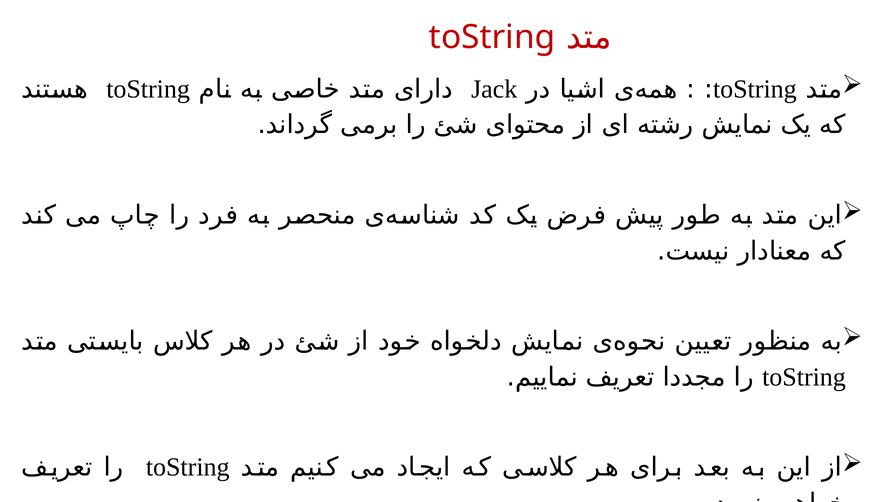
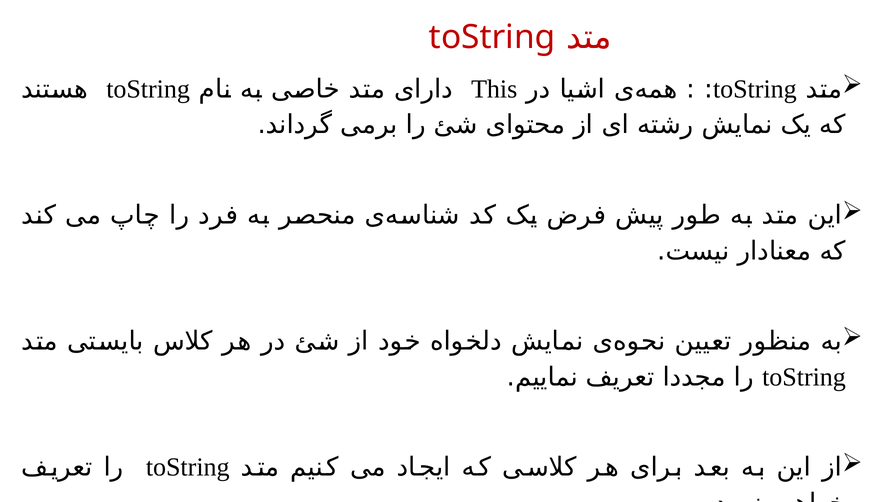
Jack: Jack -> This
